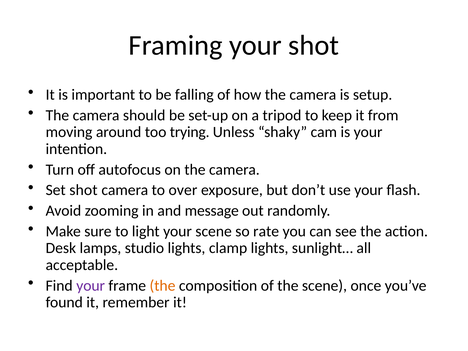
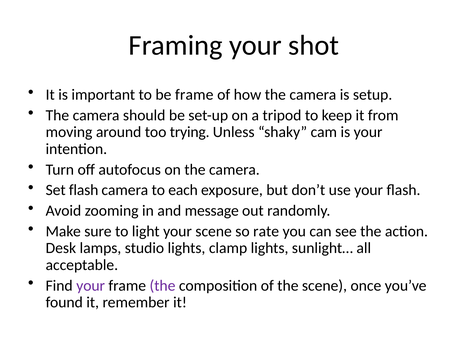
be falling: falling -> frame
Set shot: shot -> flash
over: over -> each
the at (163, 286) colour: orange -> purple
